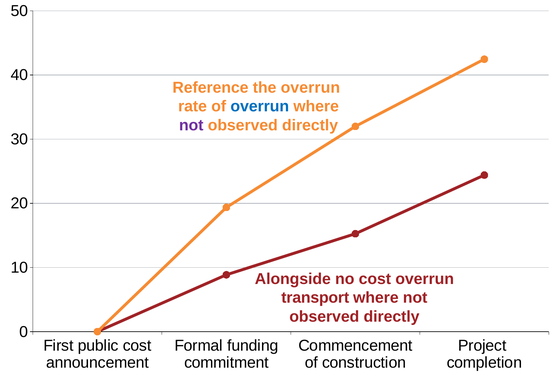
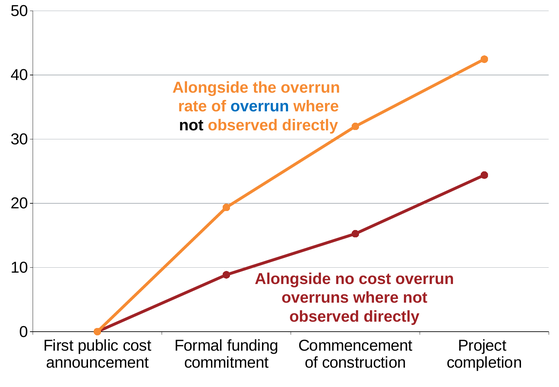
Reference at (210, 87): Reference -> Alongside
not at (191, 125) colour: purple -> black
transport: transport -> overruns
